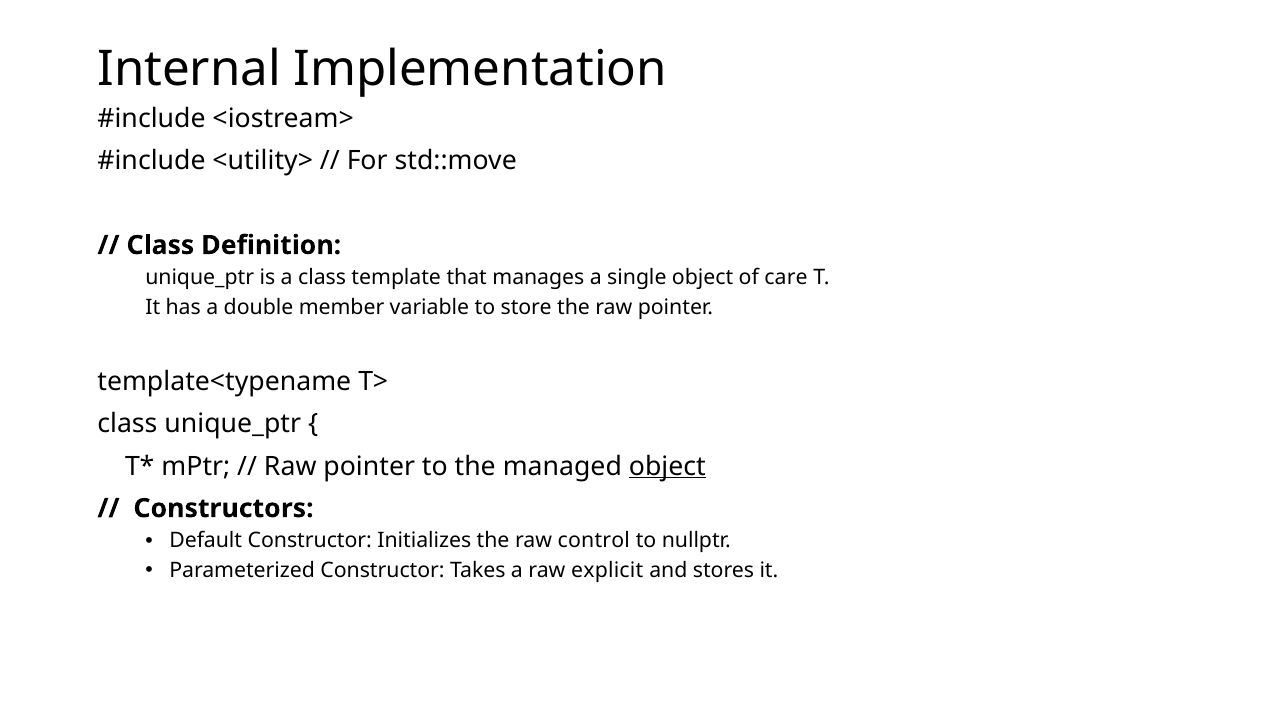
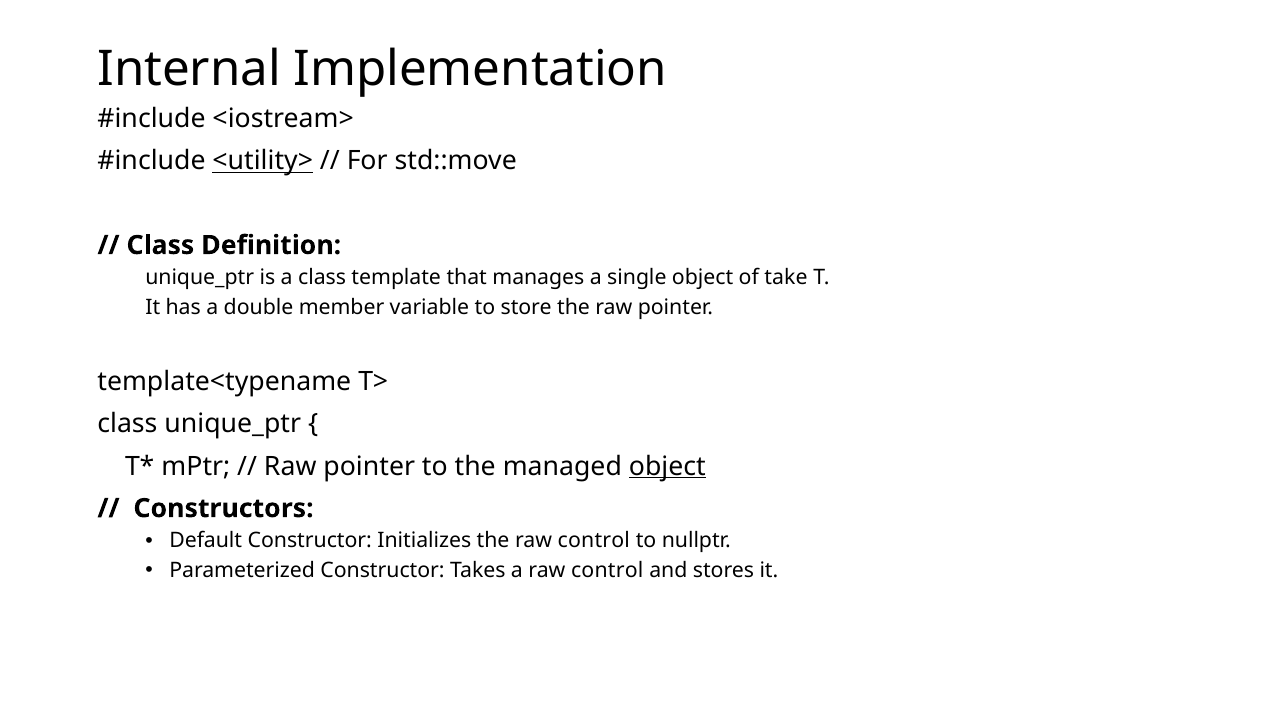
<utility> underline: none -> present
care: care -> take
a raw explicit: explicit -> control
